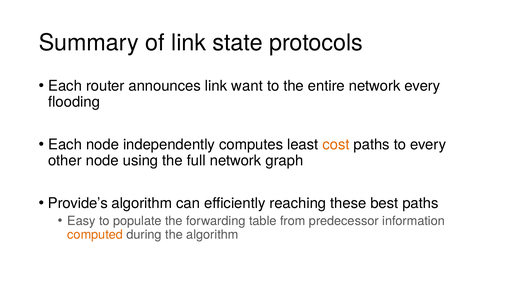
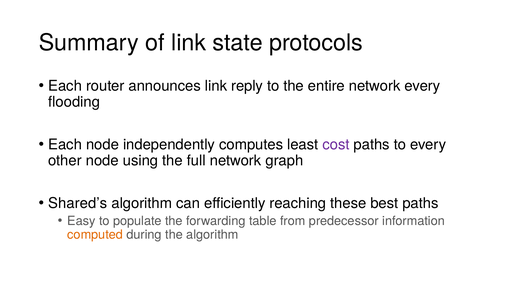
want: want -> reply
cost colour: orange -> purple
Provide’s: Provide’s -> Shared’s
